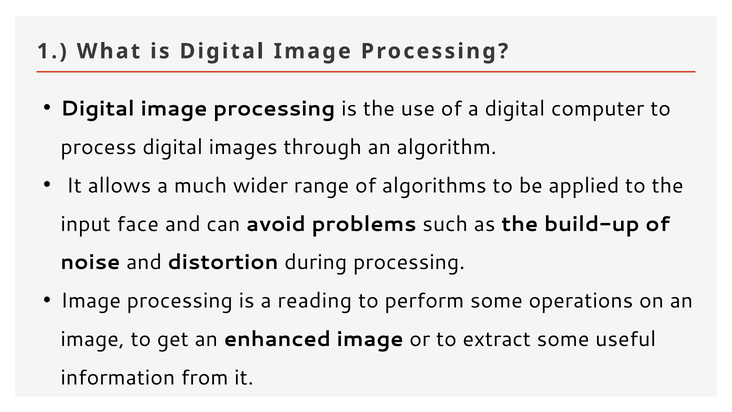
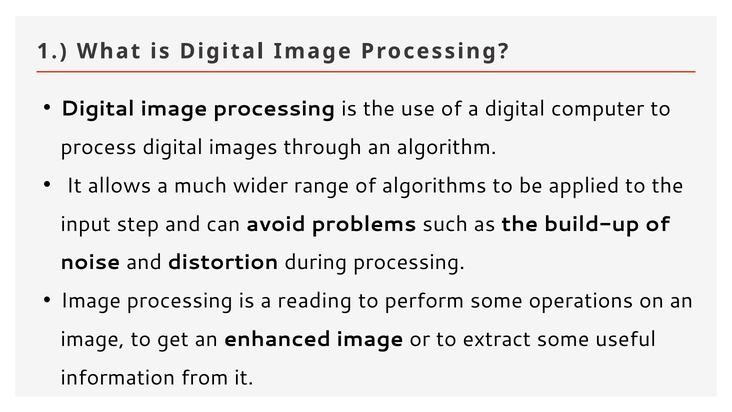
face: face -> step
